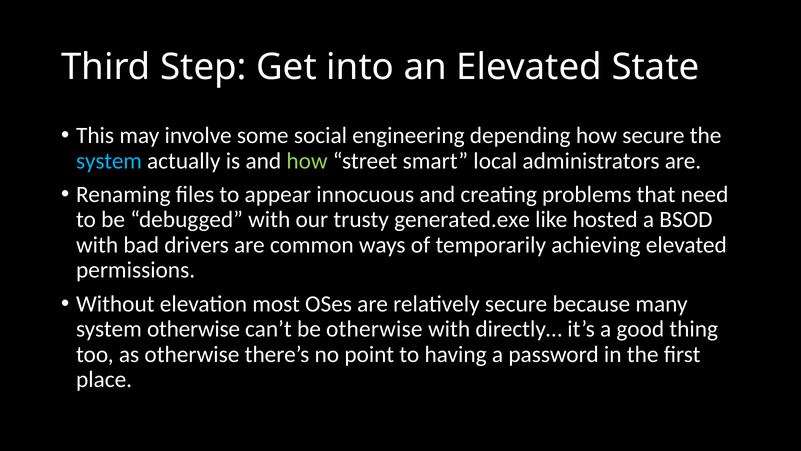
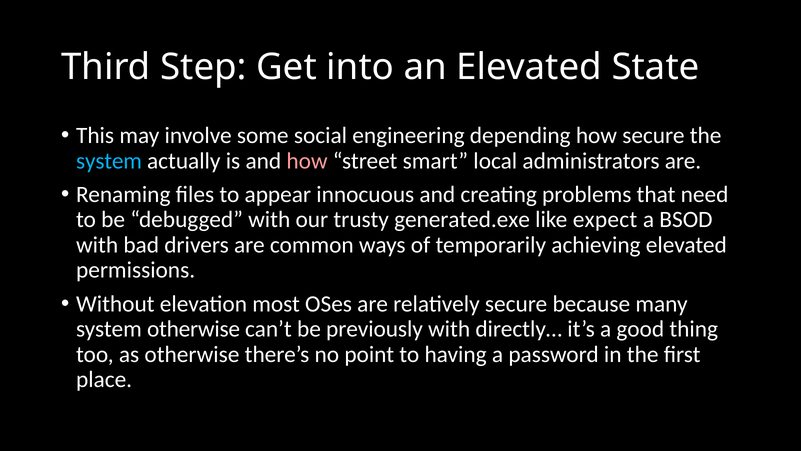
how at (307, 161) colour: light green -> pink
hosted: hosted -> expect
be otherwise: otherwise -> previously
